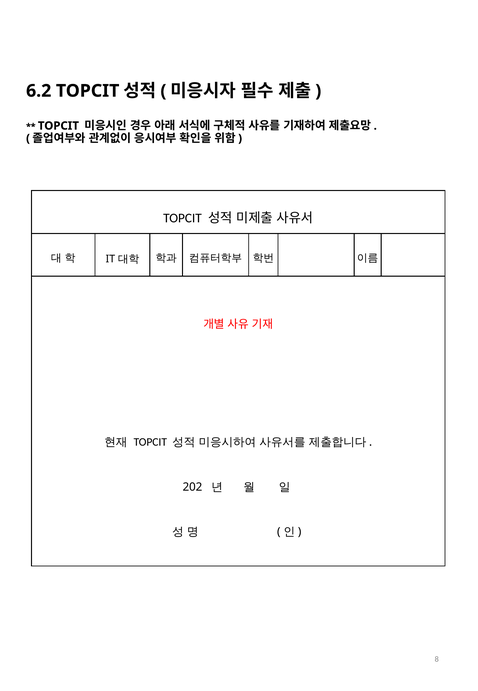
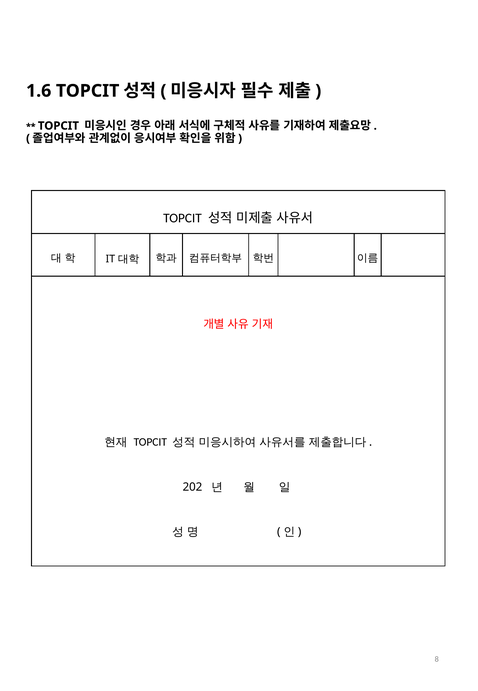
6.2: 6.2 -> 1.6
